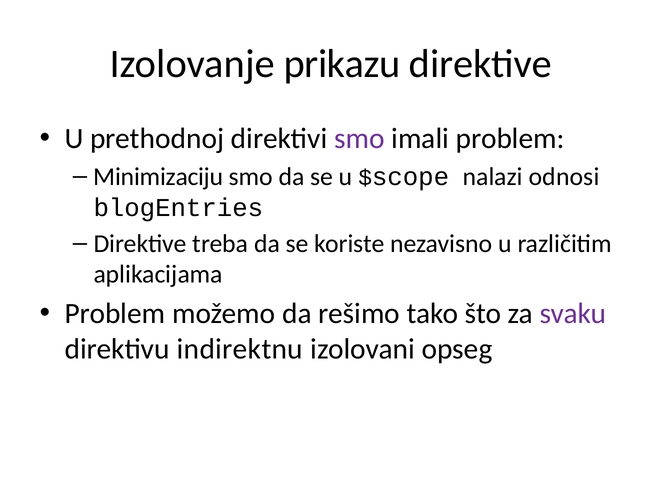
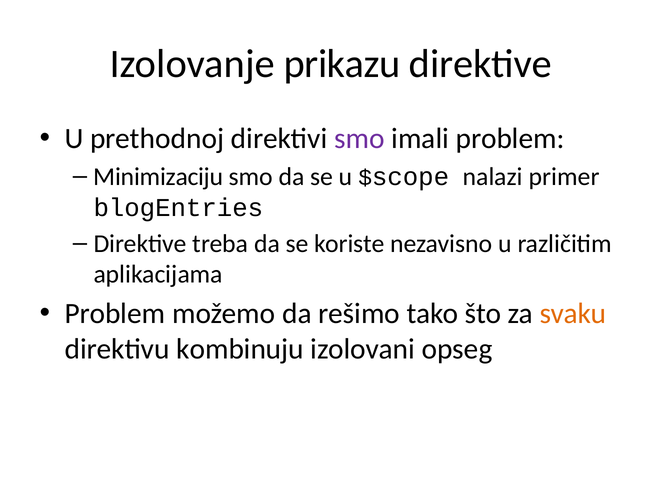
odnosi: odnosi -> primer
svaku colour: purple -> orange
indirektnu: indirektnu -> kombinuju
